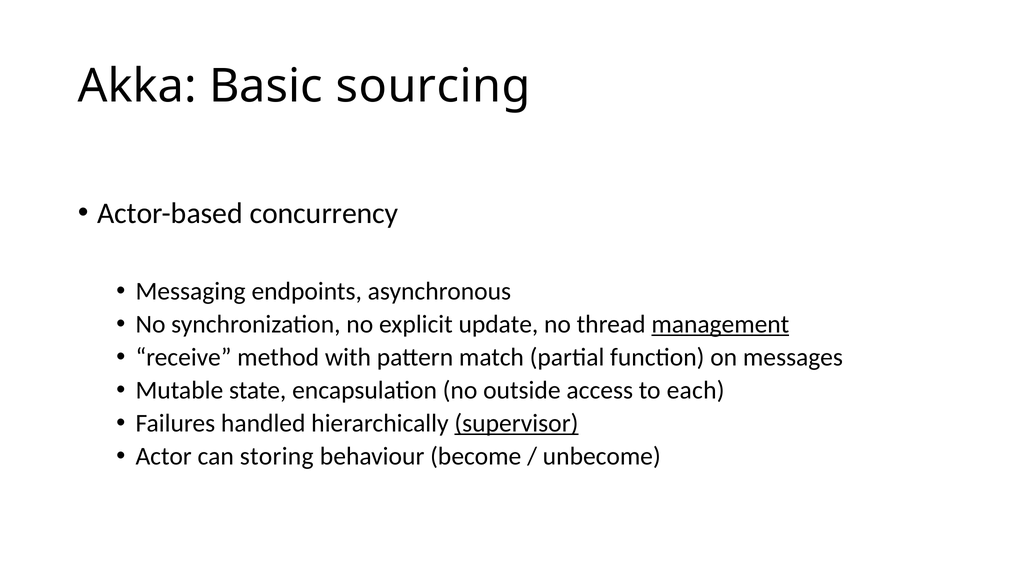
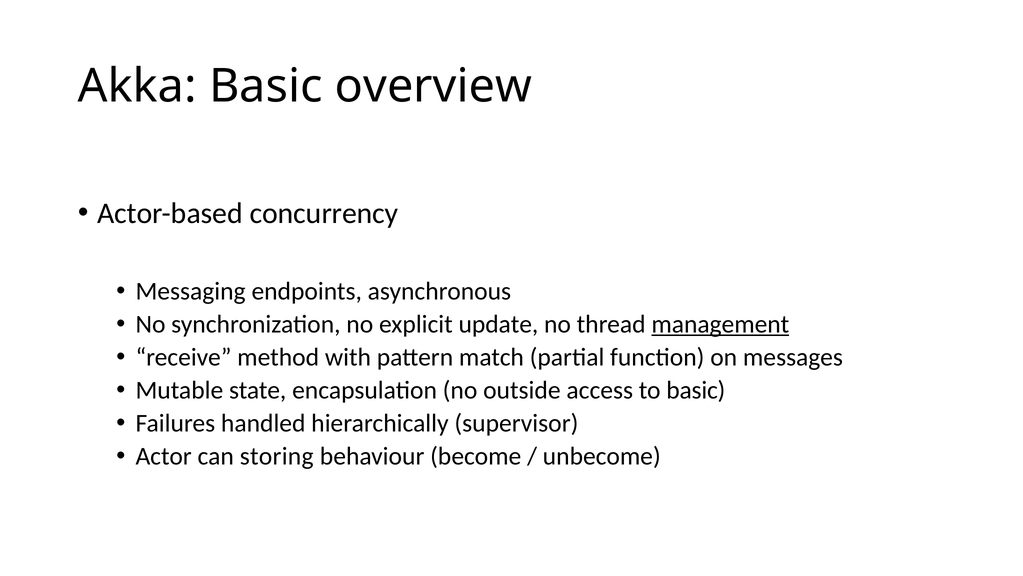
sourcing: sourcing -> overview
to each: each -> basic
supervisor underline: present -> none
